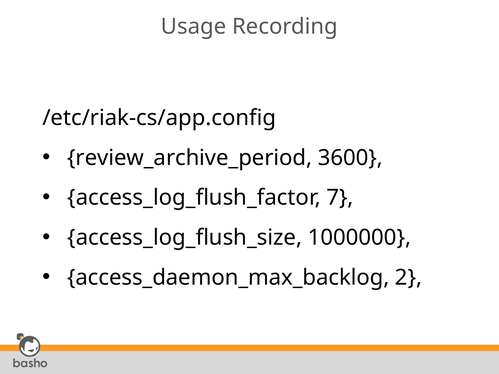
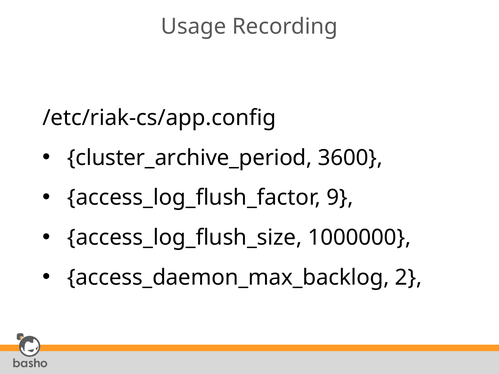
review_archive_period: review_archive_period -> cluster_archive_period
7: 7 -> 9
